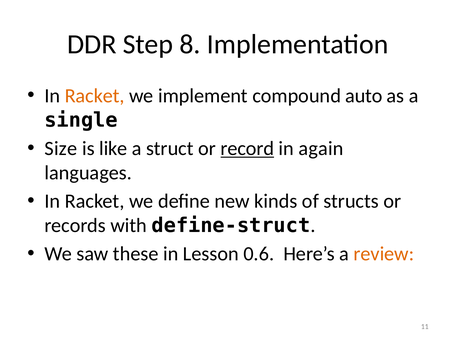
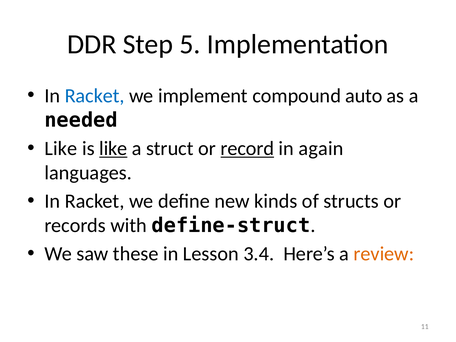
8: 8 -> 5
Racket at (95, 96) colour: orange -> blue
single: single -> needed
Size at (61, 148): Size -> Like
like at (113, 148) underline: none -> present
0.6: 0.6 -> 3.4
